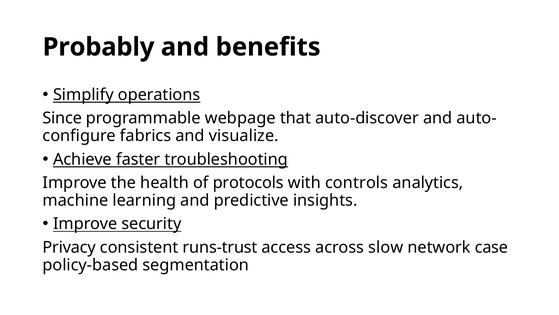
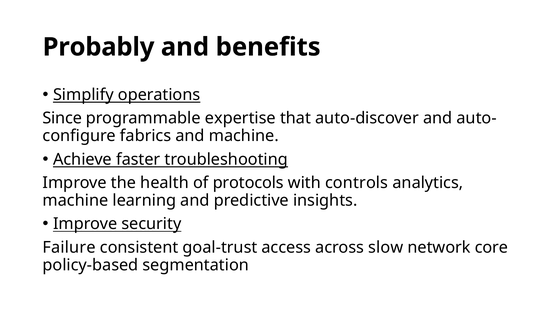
webpage: webpage -> expertise
and visualize: visualize -> machine
Privacy: Privacy -> Failure
runs-trust: runs-trust -> goal-trust
case: case -> core
